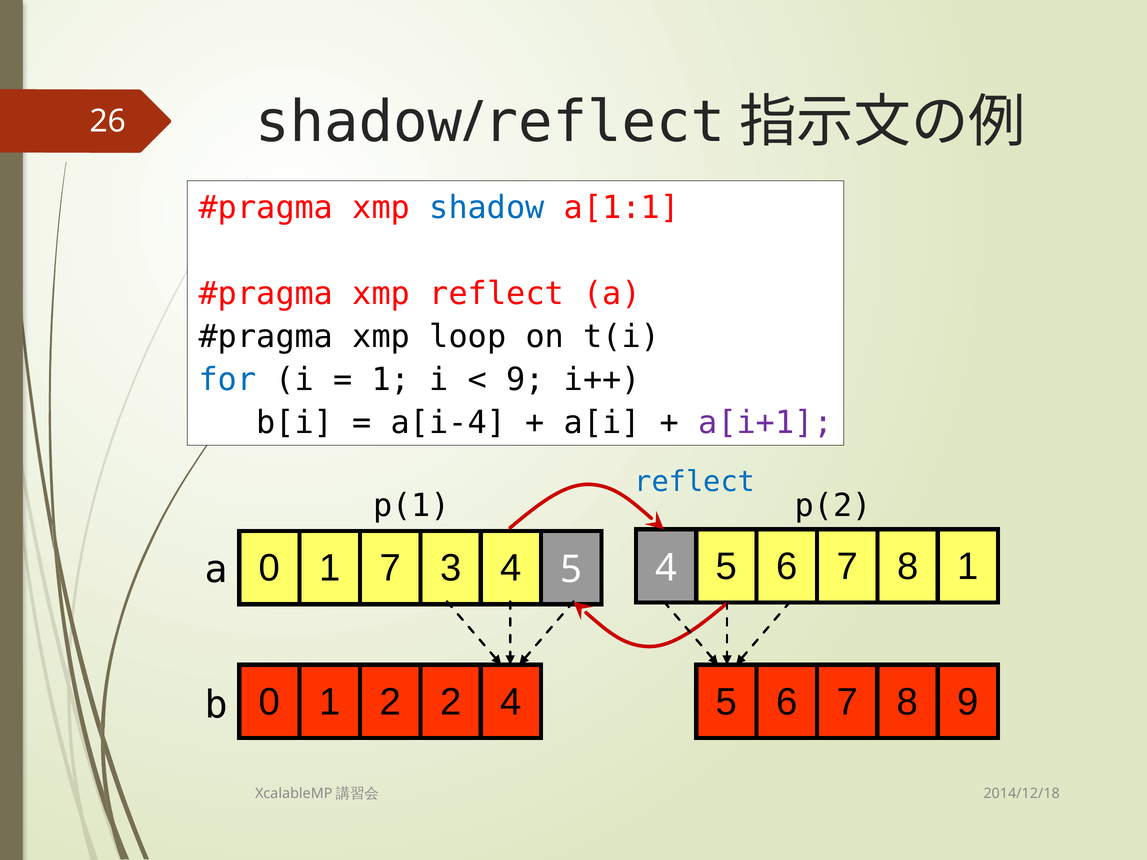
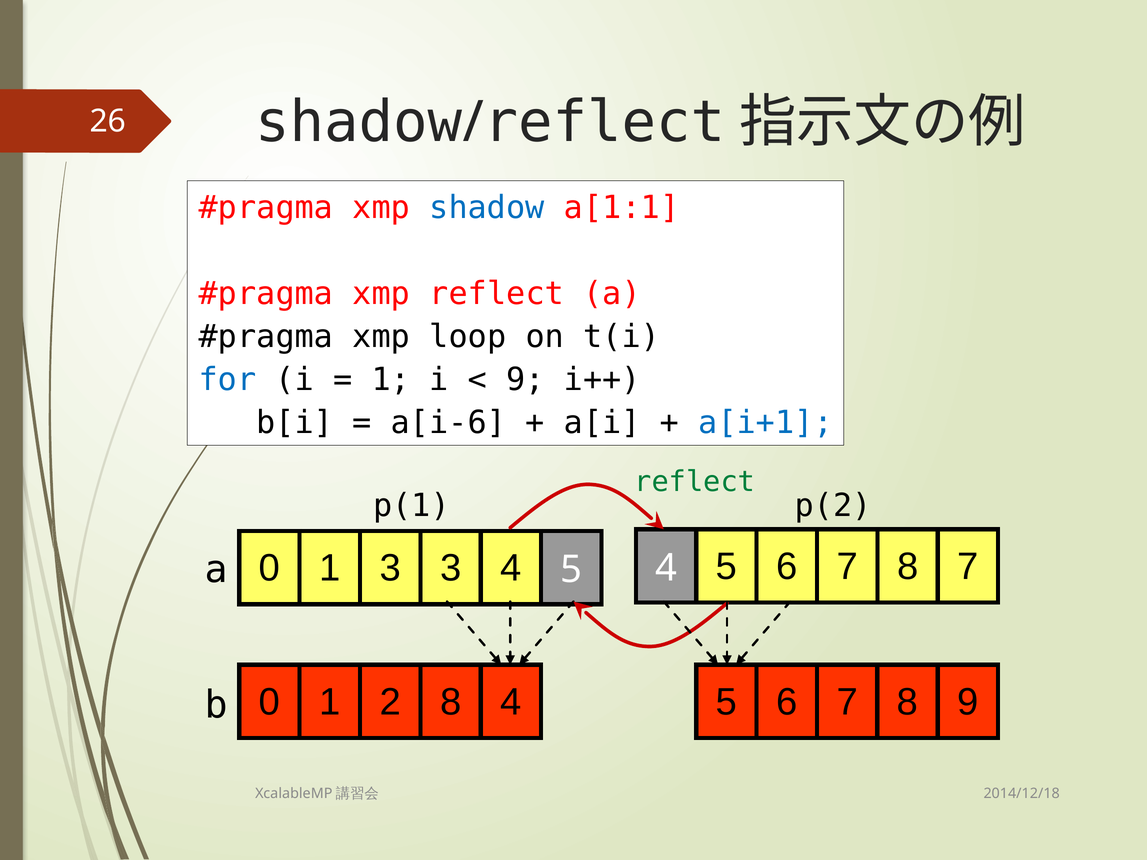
a[i-4: a[i-4 -> a[i-6
a[i+1 colour: purple -> blue
reflect at (695, 482) colour: blue -> green
1 7: 7 -> 3
8 1: 1 -> 7
2 2: 2 -> 8
